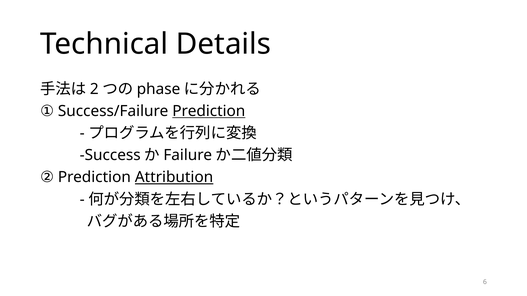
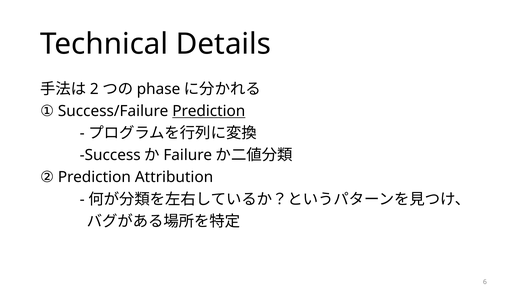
Attribution underline: present -> none
